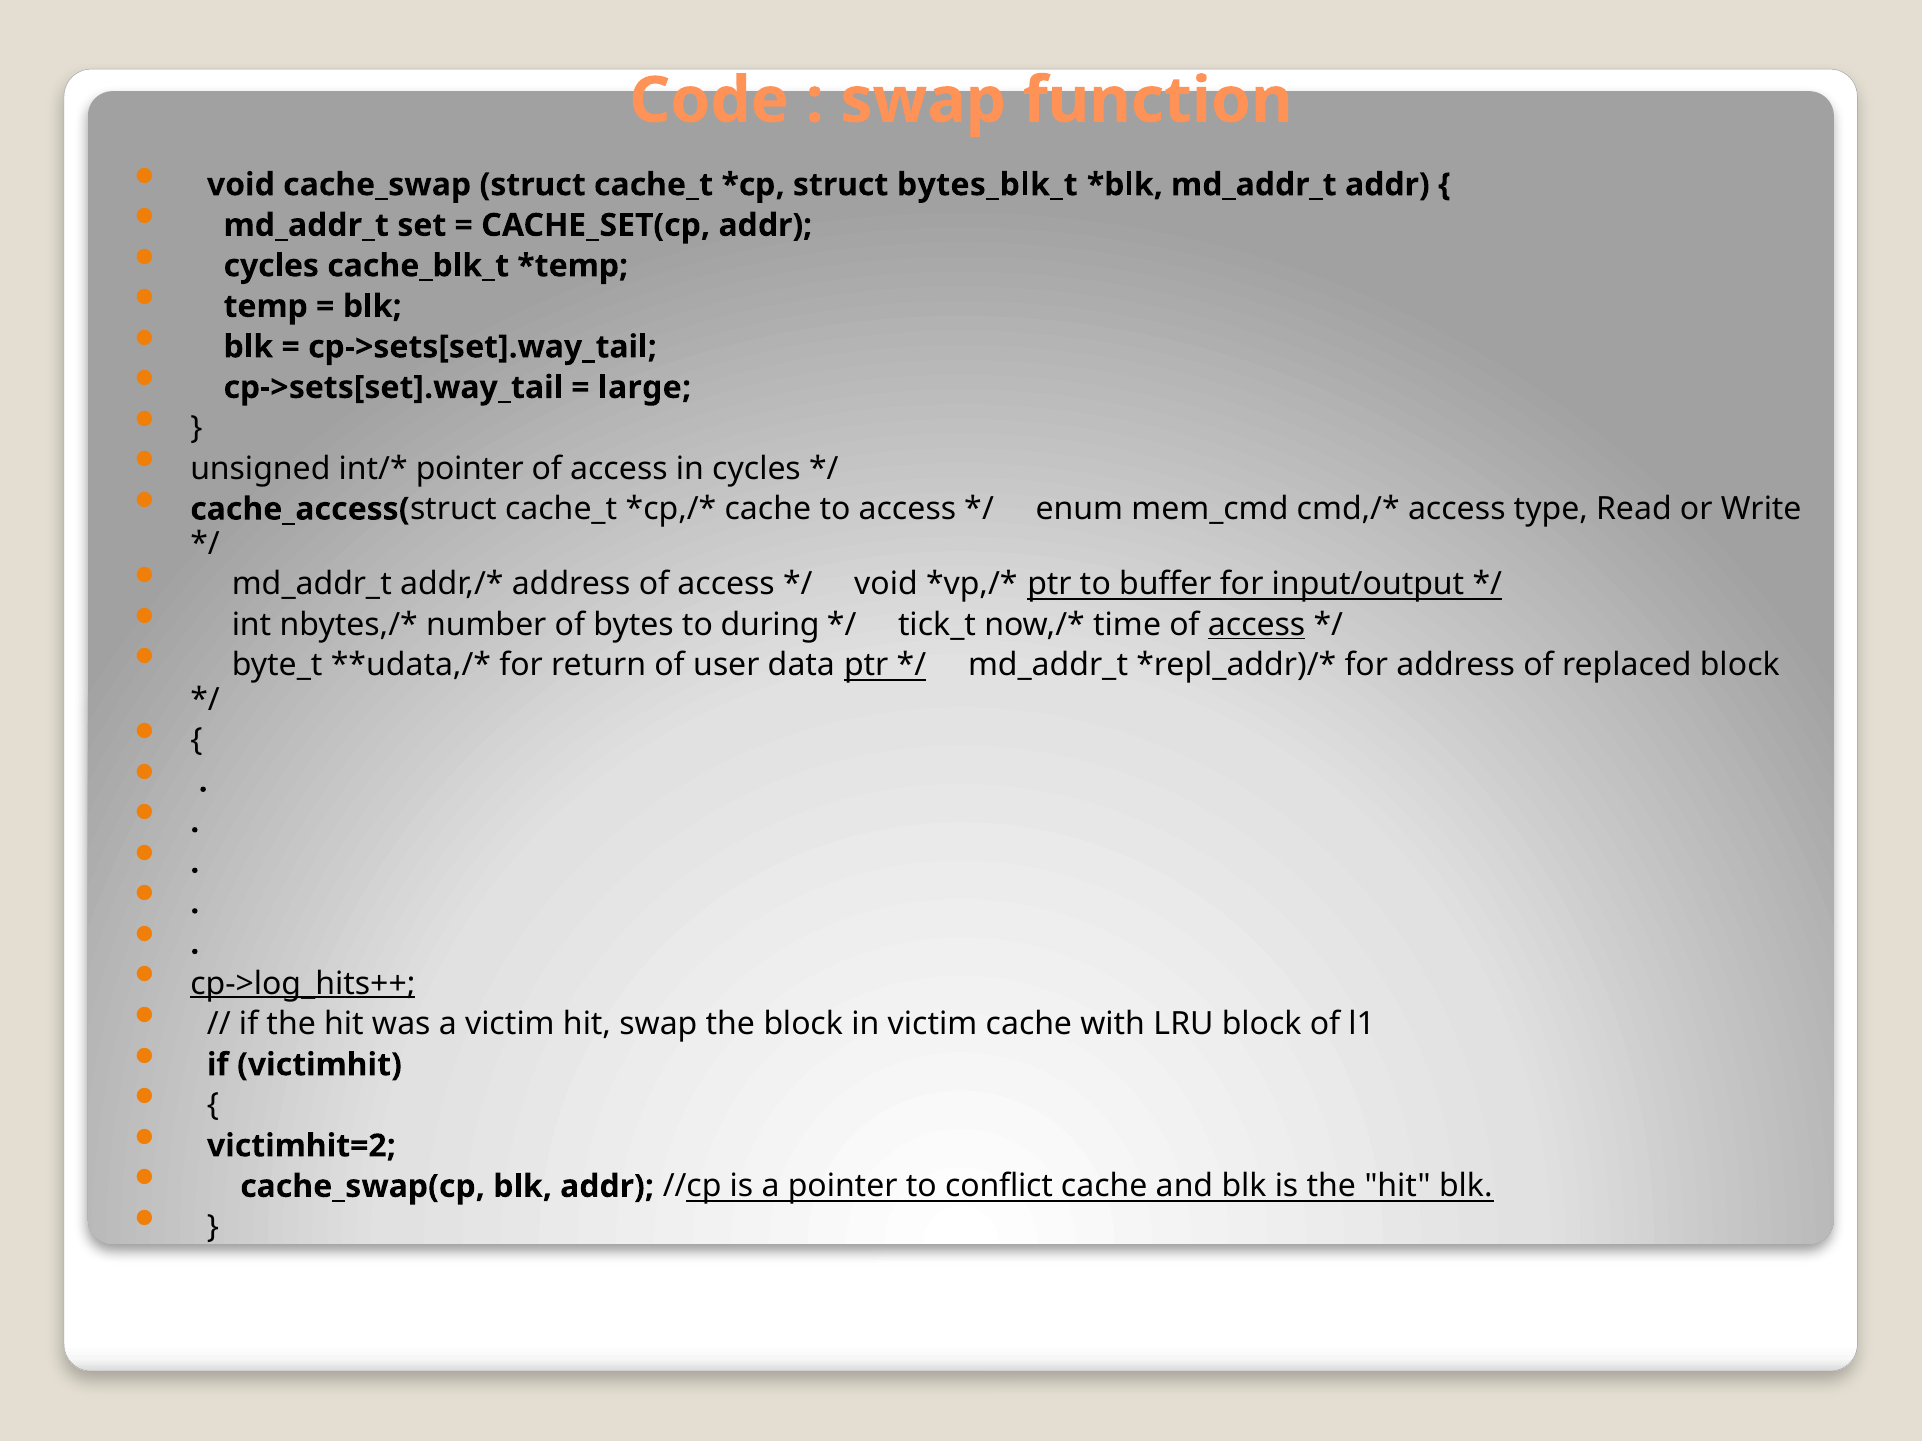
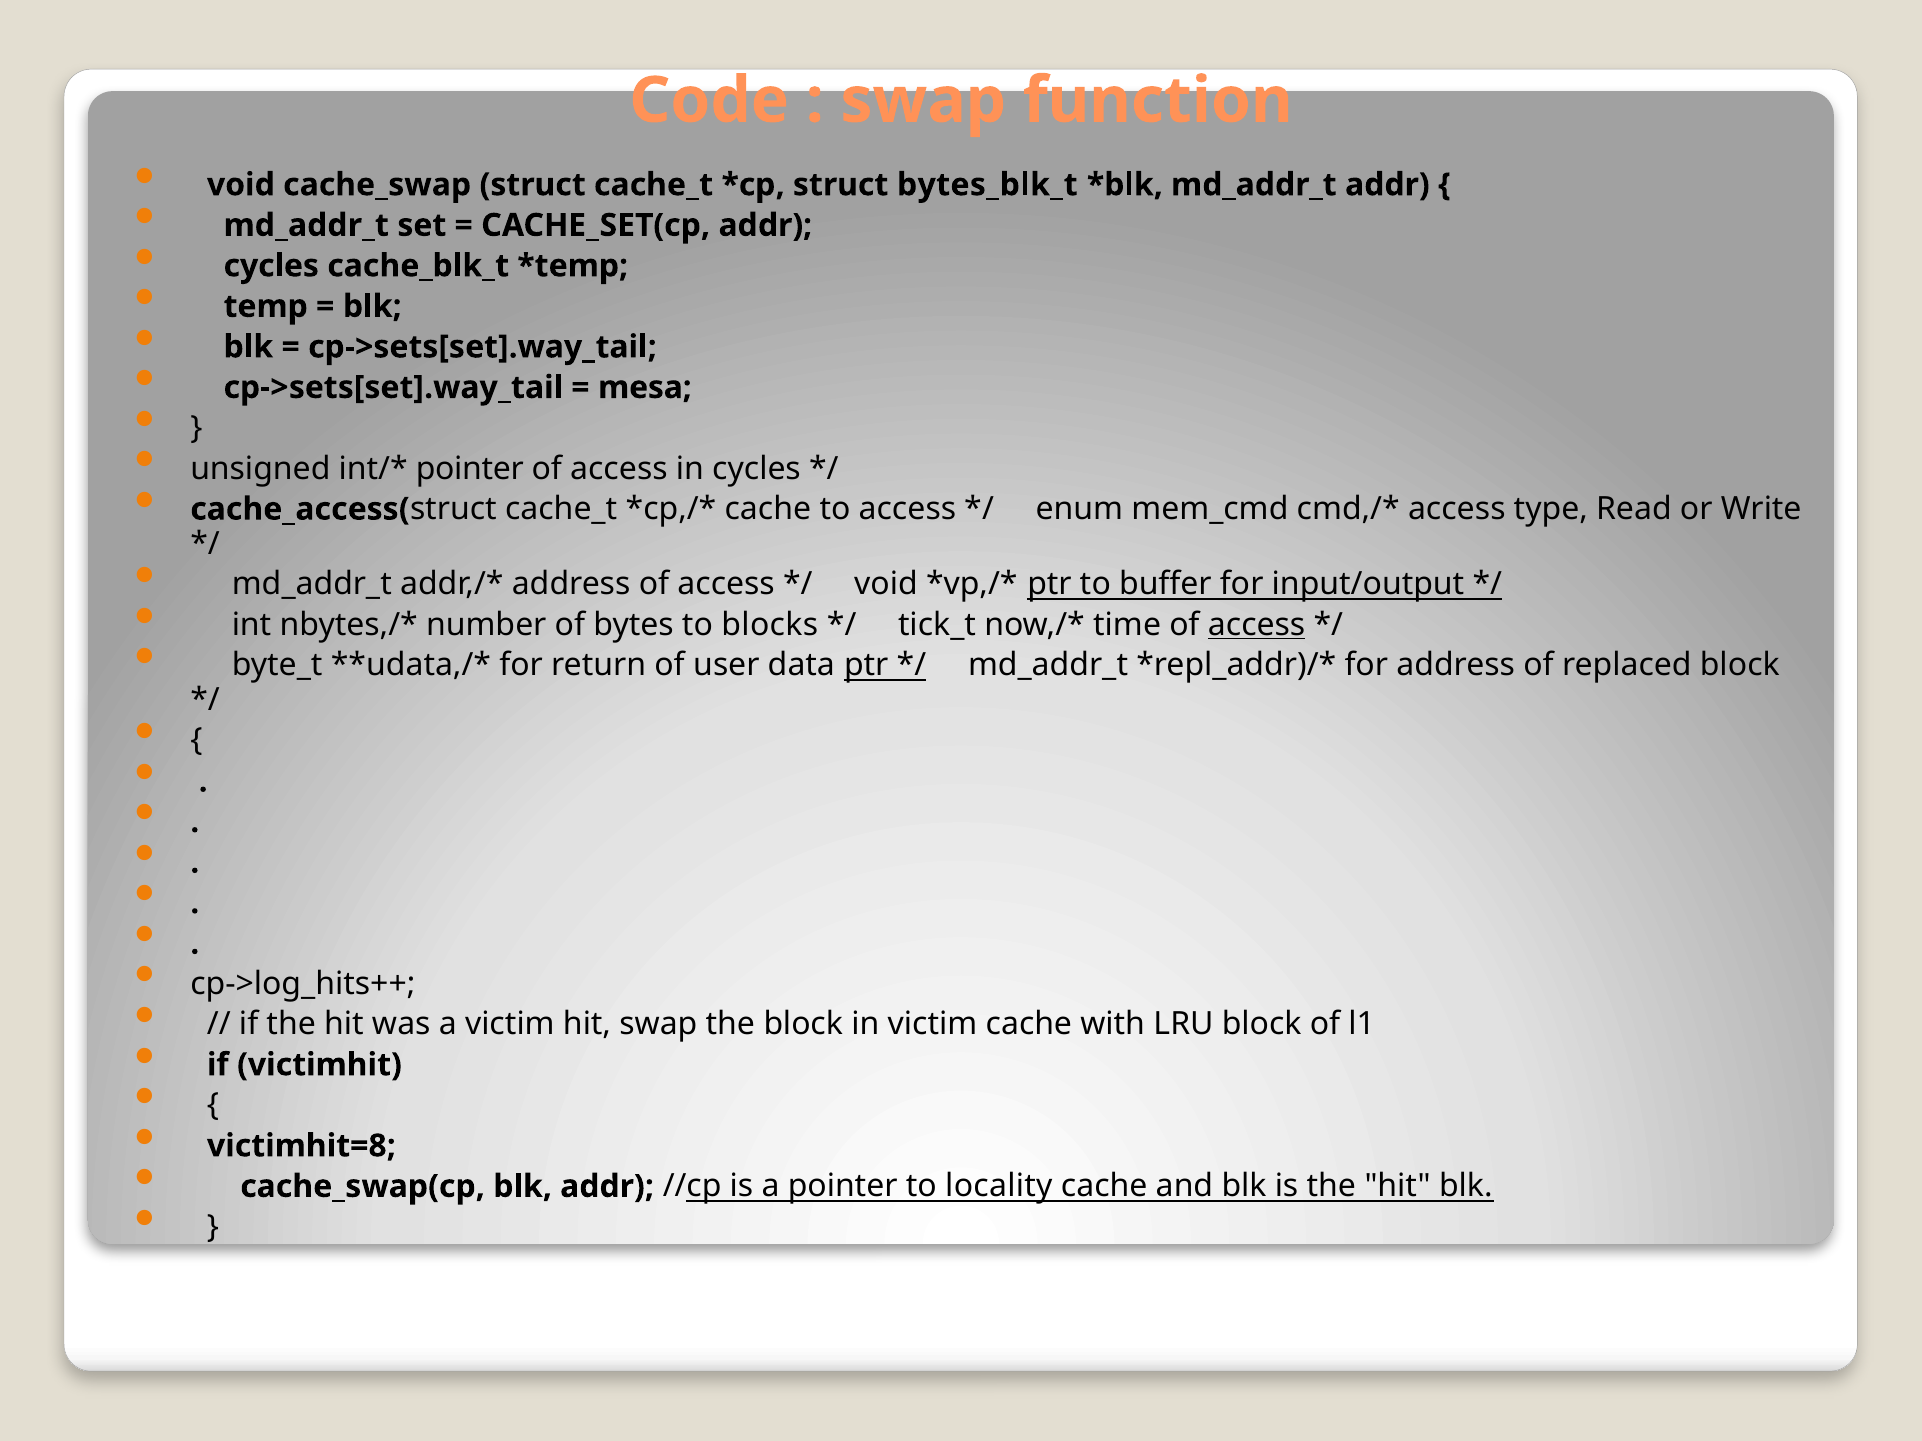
large: large -> mesa
during: during -> blocks
cp->log_hits++ underline: present -> none
victimhit=2: victimhit=2 -> victimhit=8
conflict: conflict -> locality
